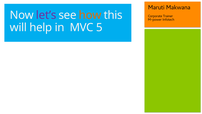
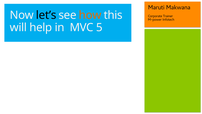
let’s colour: purple -> black
